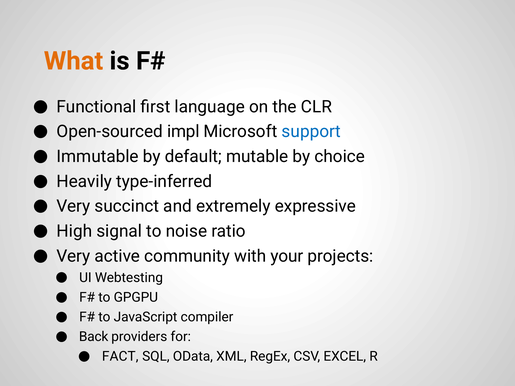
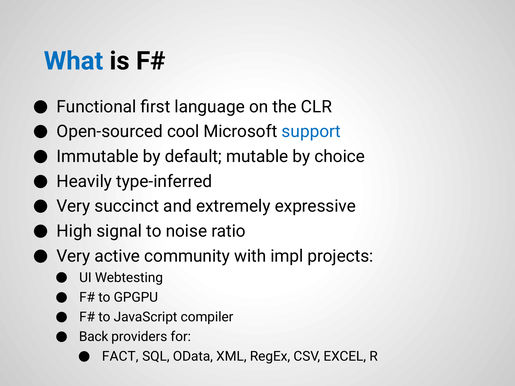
What colour: orange -> blue
impl: impl -> cool
your: your -> impl
